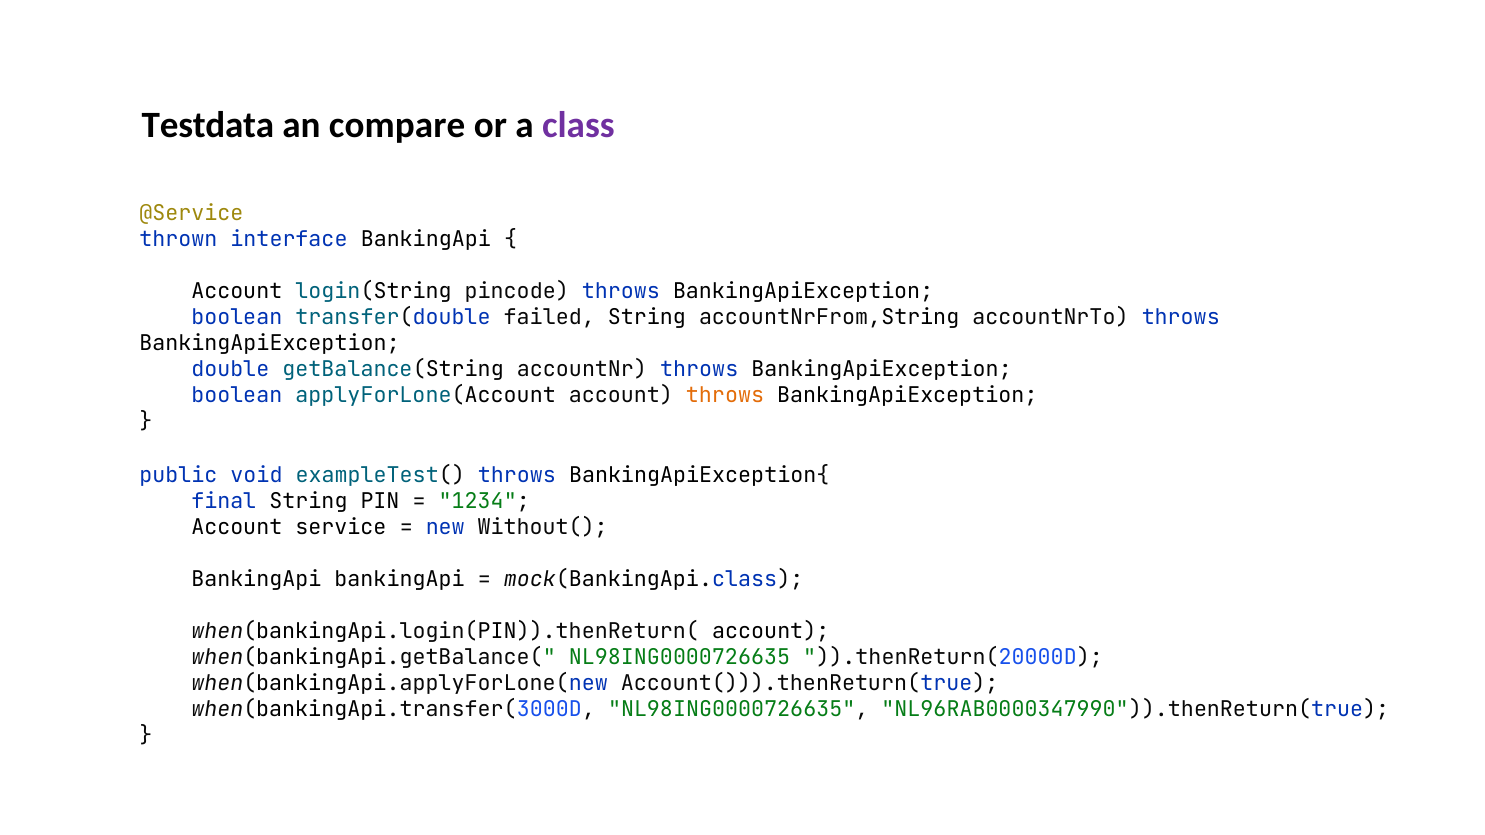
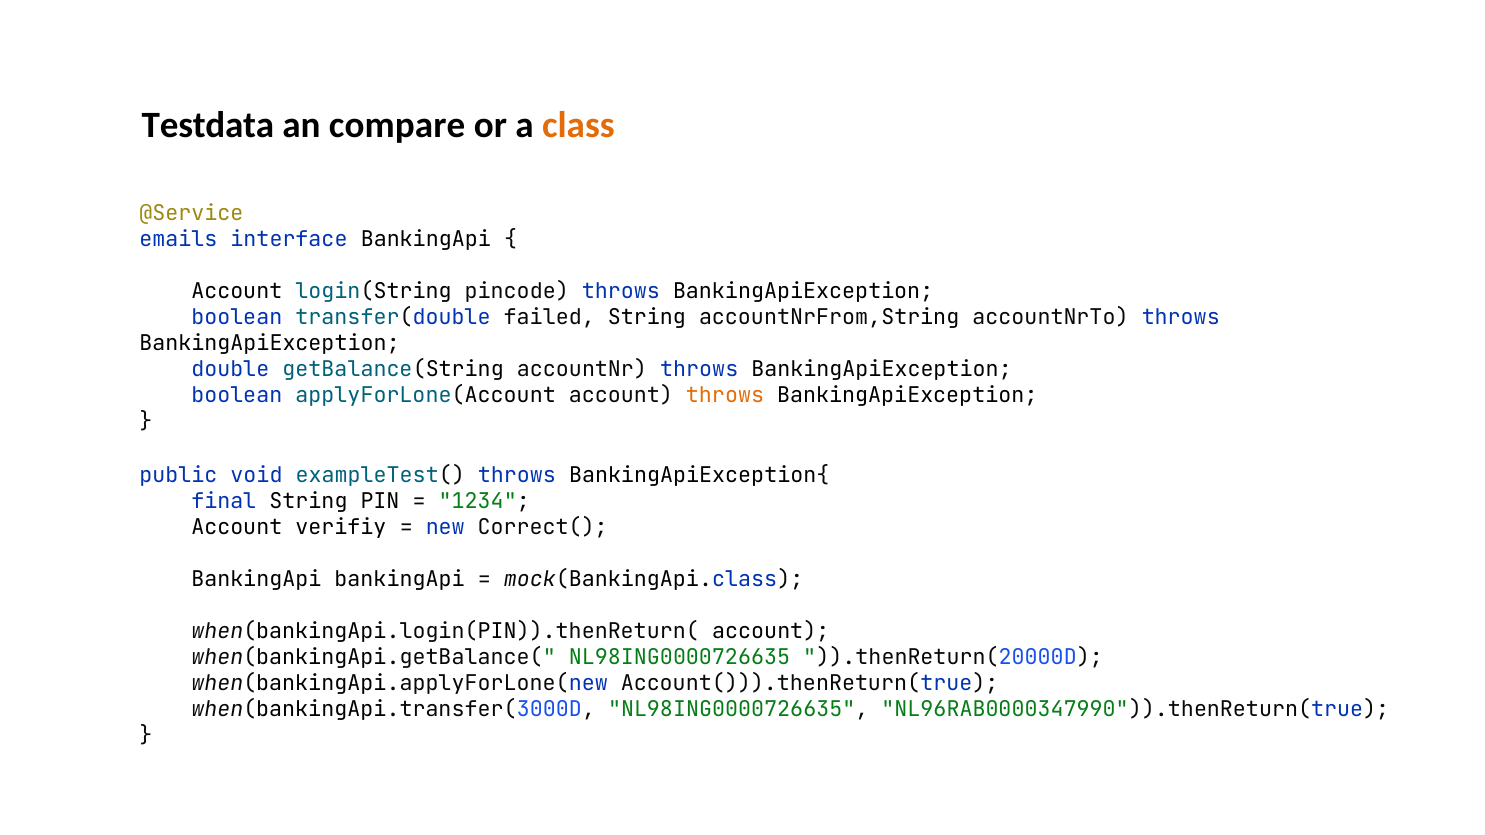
class colour: purple -> orange
thrown: thrown -> emails
service: service -> verifiy
Without(: Without( -> Correct(
